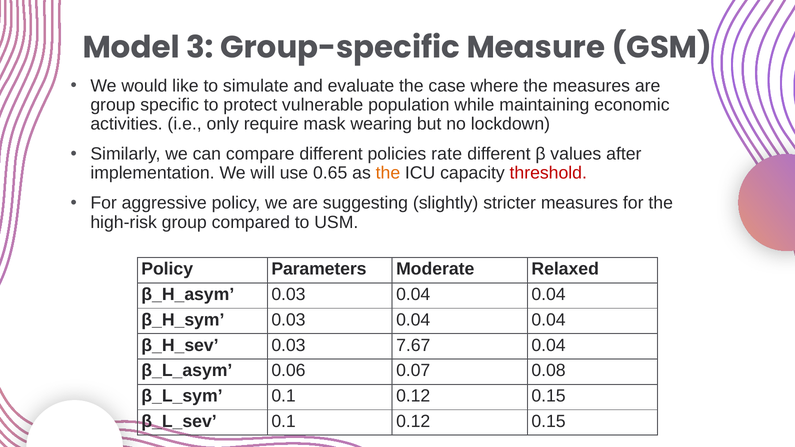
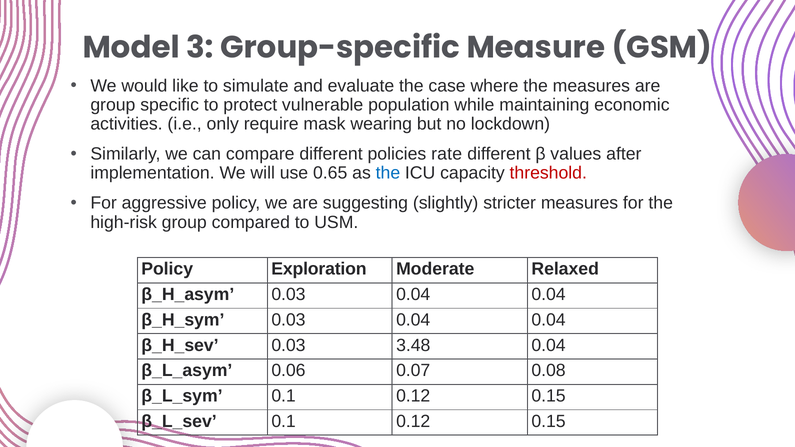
the at (388, 173) colour: orange -> blue
Parameters: Parameters -> Exploration
7.67: 7.67 -> 3.48
